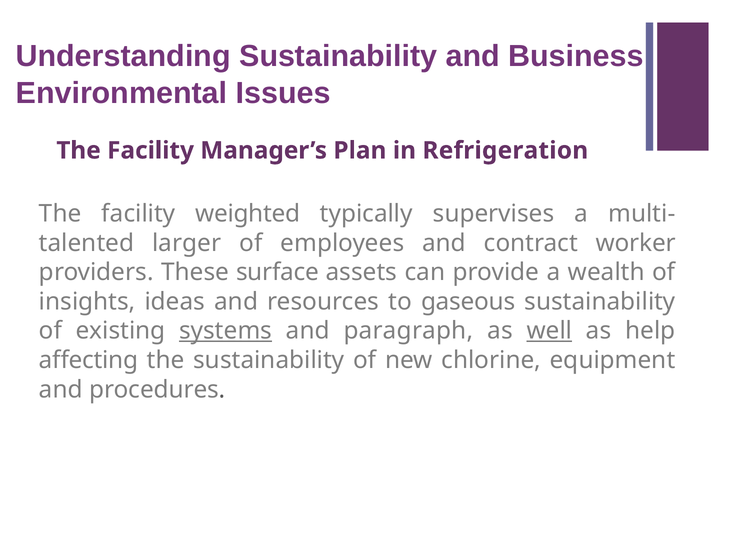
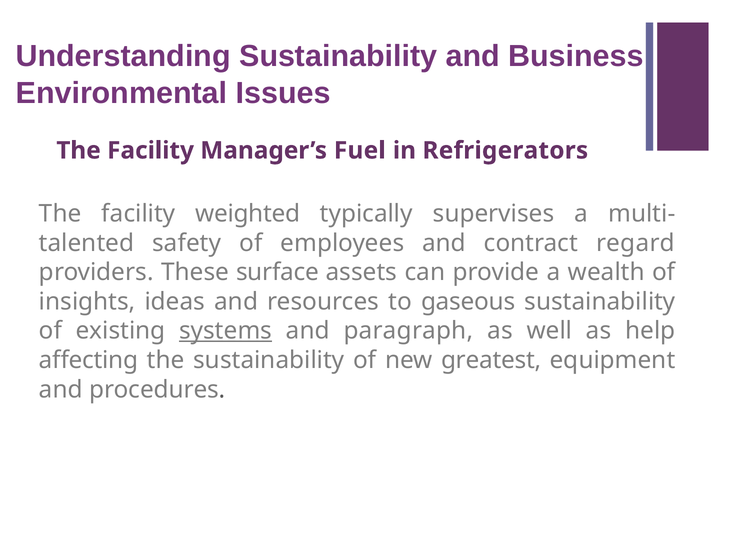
Plan: Plan -> Fuel
Refrigeration: Refrigeration -> Refrigerators
larger: larger -> safety
worker: worker -> regard
well underline: present -> none
chlorine: chlorine -> greatest
